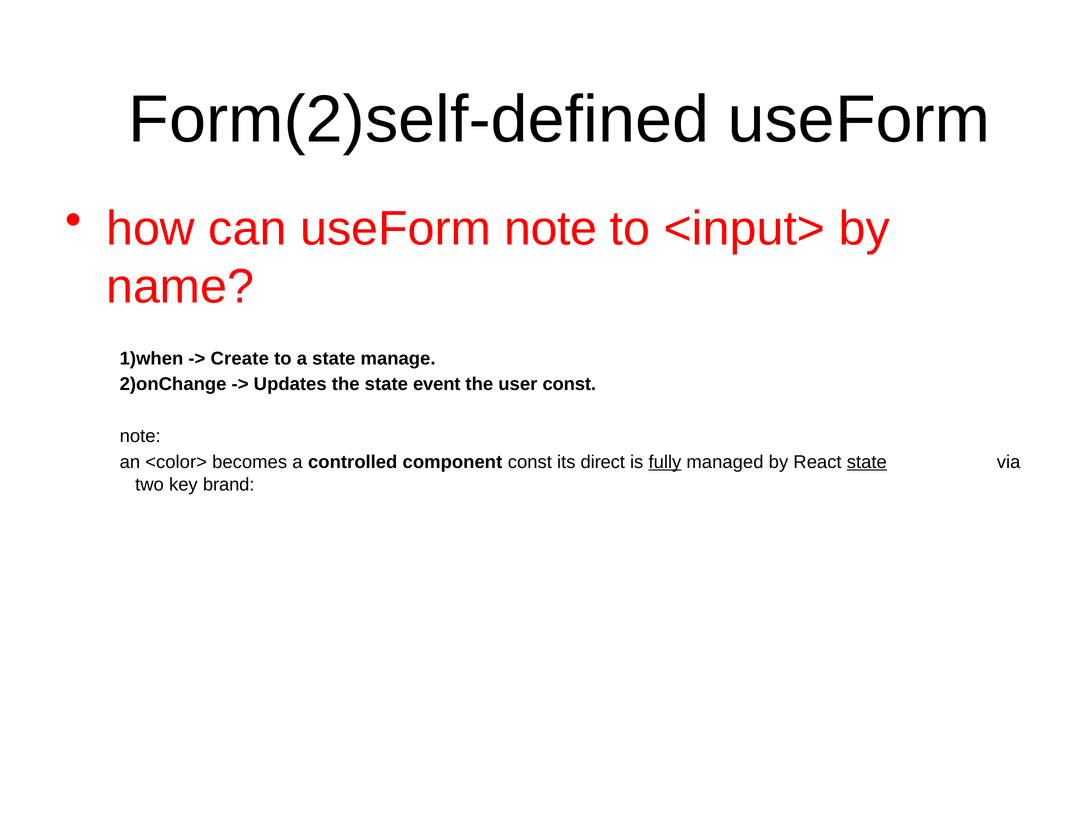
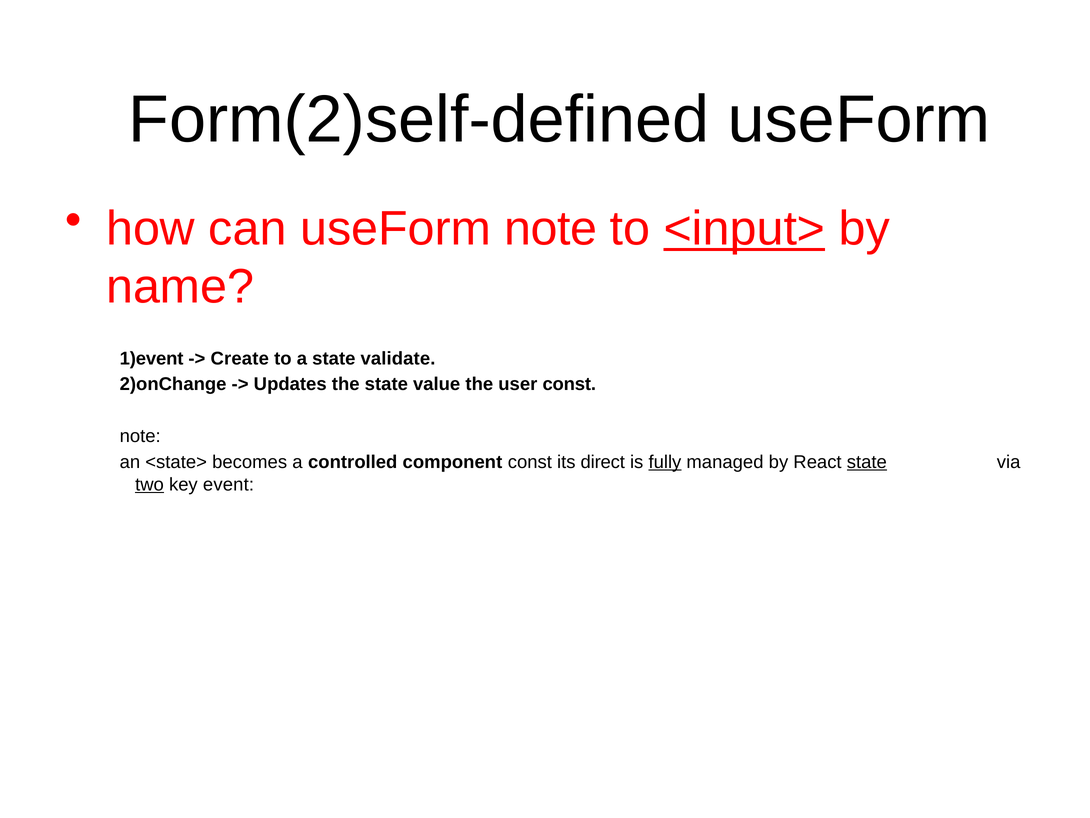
<input> underline: none -> present
1)when: 1)when -> 1)event
manage: manage -> validate
event: event -> value
<color>: <color> -> <state>
two underline: none -> present
brand: brand -> event
